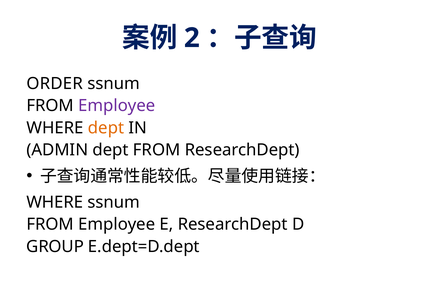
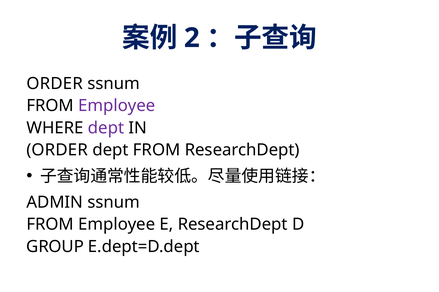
dept at (106, 128) colour: orange -> purple
ADMIN at (57, 150): ADMIN -> ORDER
WHERE at (55, 203): WHERE -> ADMIN
